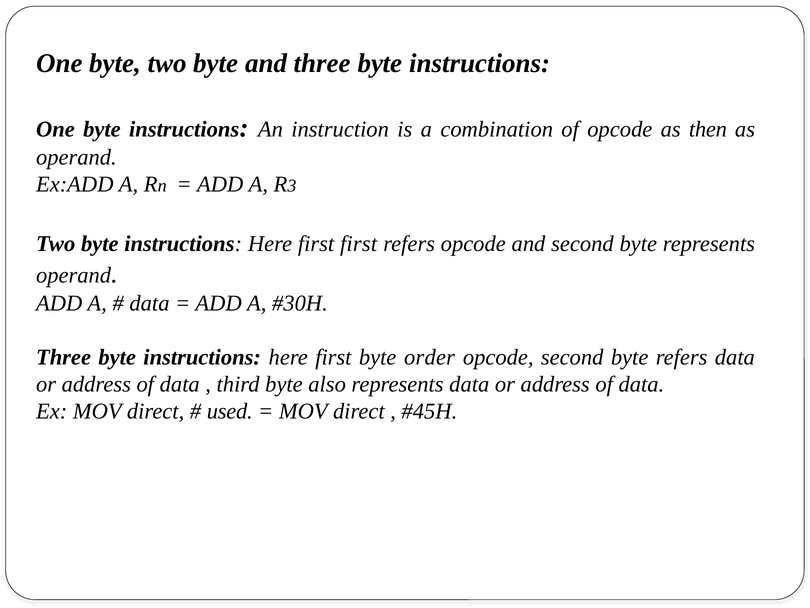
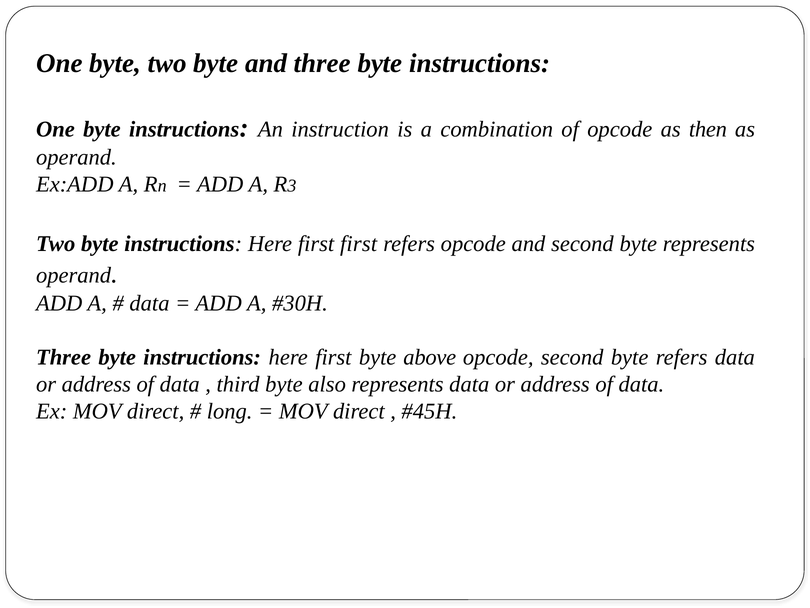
order: order -> above
used: used -> long
